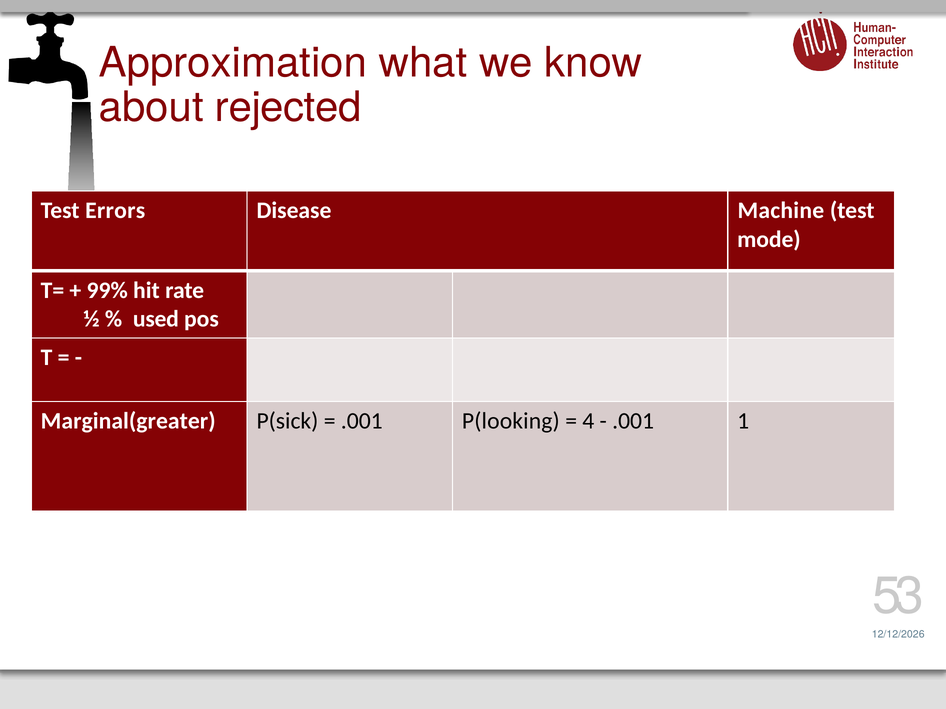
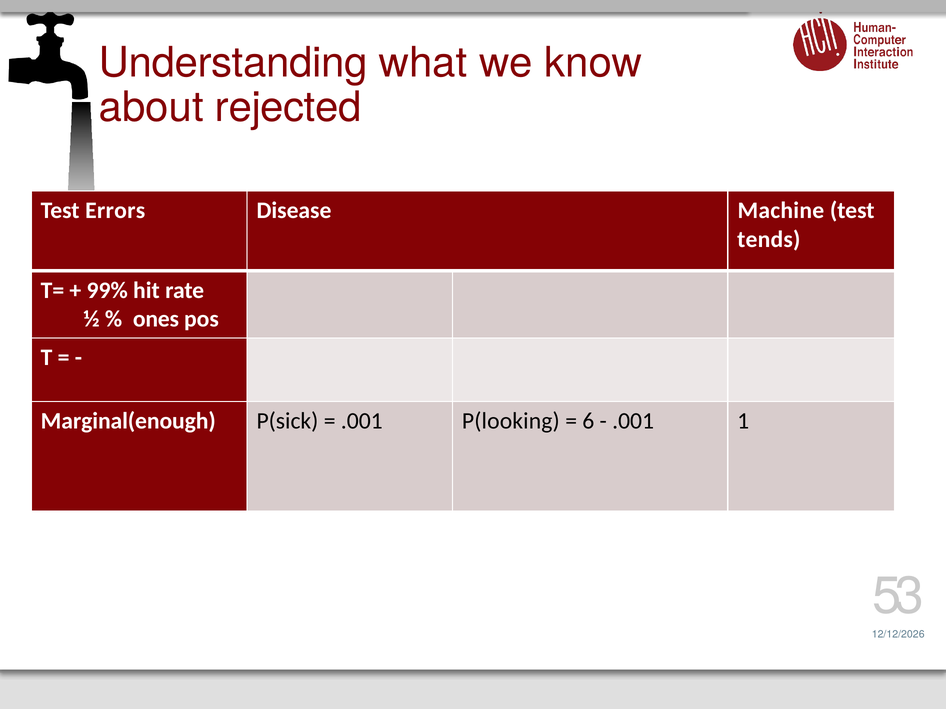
Approximation: Approximation -> Understanding
mode: mode -> tends
used: used -> ones
Marginal(greater: Marginal(greater -> Marginal(enough
4: 4 -> 6
